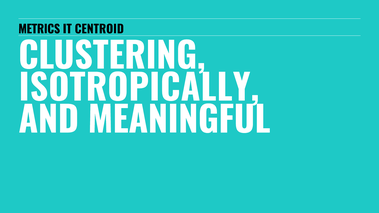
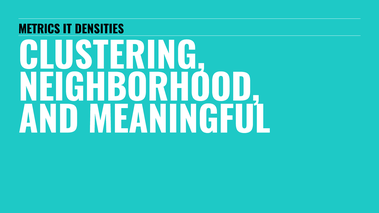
CENTROID: CENTROID -> DENSITIES
ISOTROPICALLY: ISOTROPICALLY -> NEIGHBORHOOD
